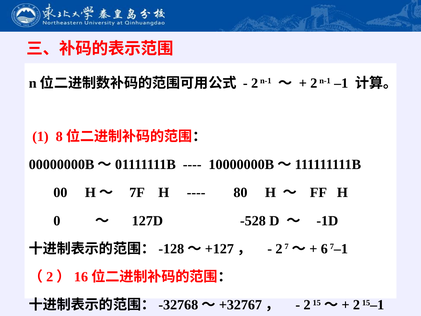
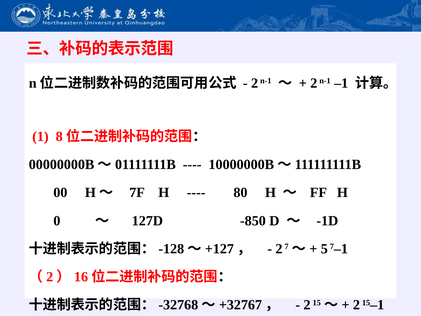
-528: -528 -> -850
6: 6 -> 5
